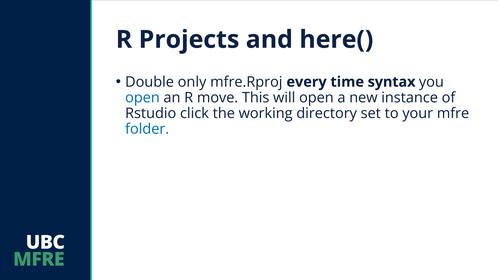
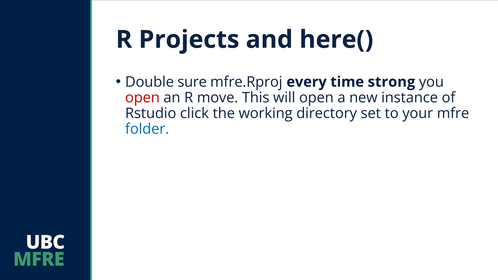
only: only -> sure
syntax: syntax -> strong
open at (142, 98) colour: blue -> red
